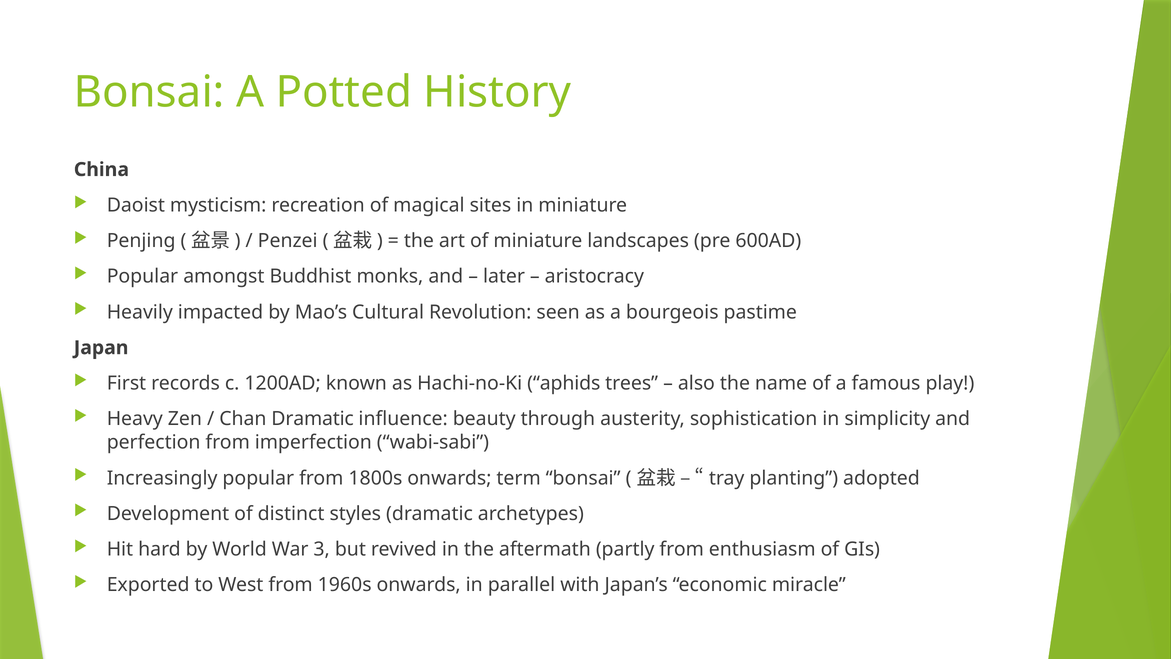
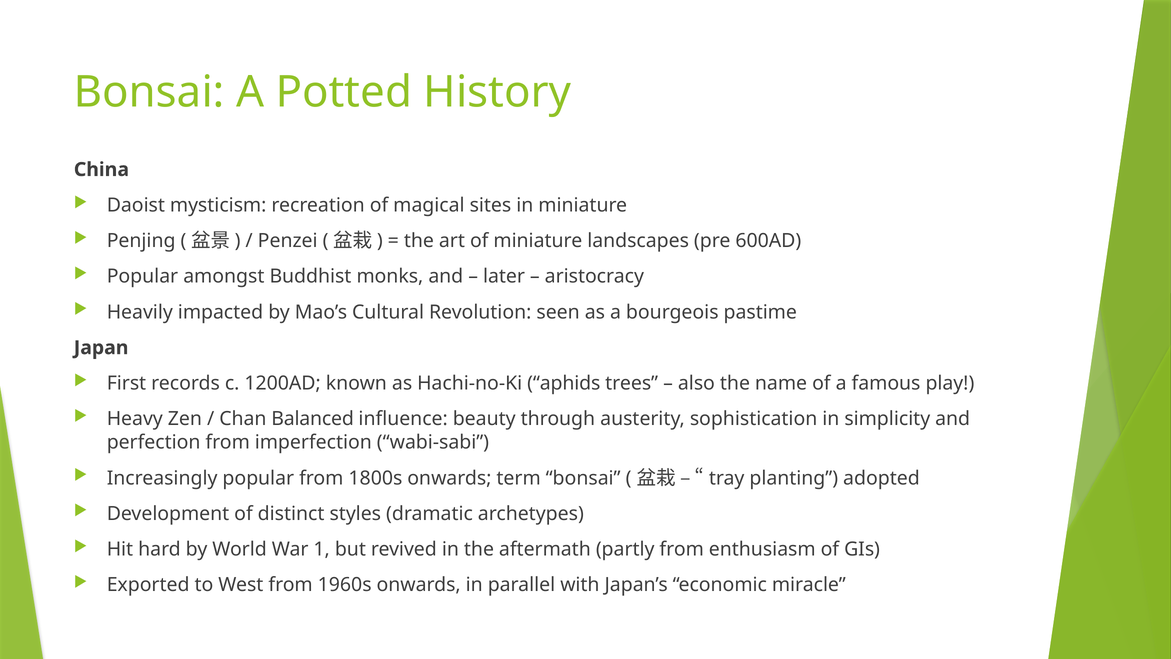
Chan Dramatic: Dramatic -> Balanced
3: 3 -> 1
